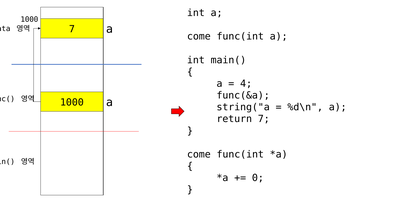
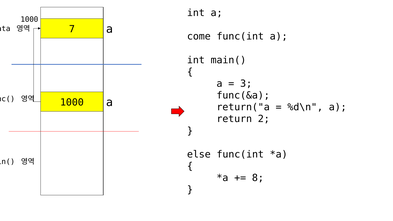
4: 4 -> 3
string("a: string("a -> return("a
return 7: 7 -> 2
come at (199, 154): come -> else
0: 0 -> 8
